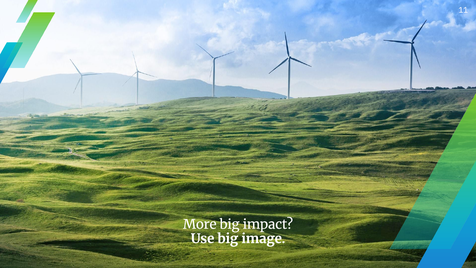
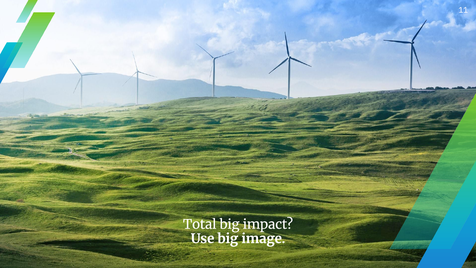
More: More -> Total
